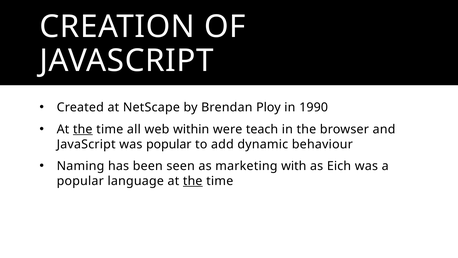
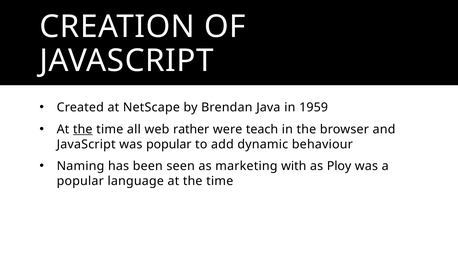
Ploy: Ploy -> Java
1990: 1990 -> 1959
within: within -> rather
Eich: Eich -> Ploy
the at (193, 181) underline: present -> none
